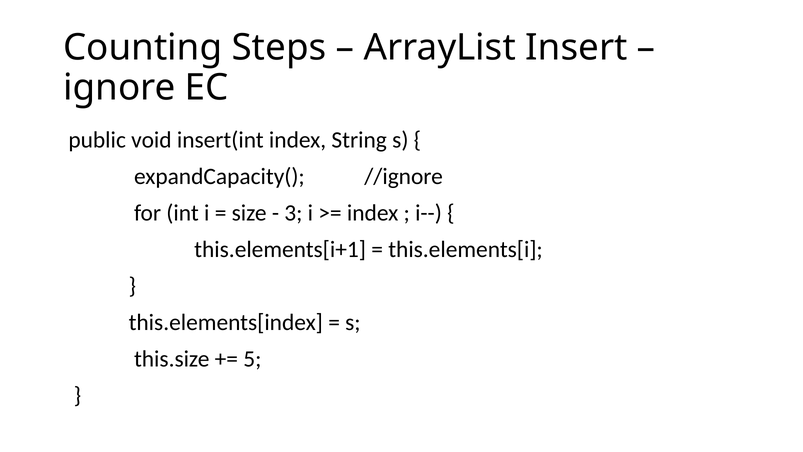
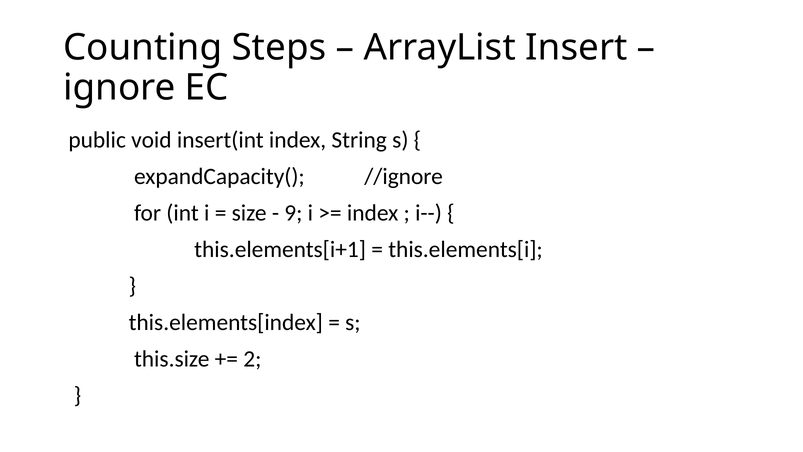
3: 3 -> 9
5: 5 -> 2
